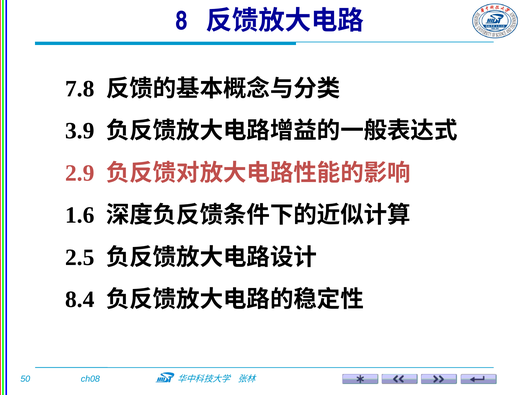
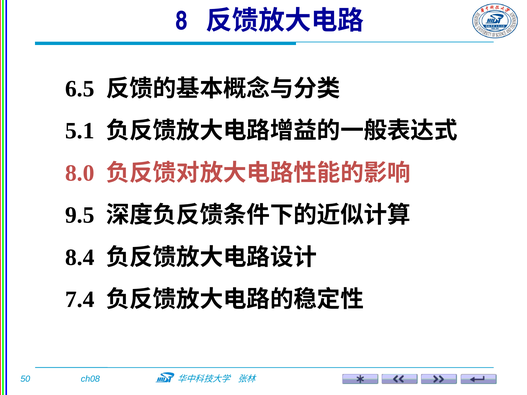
7.8: 7.8 -> 6.5
3.9: 3.9 -> 5.1
2.9: 2.9 -> 8.0
1.6: 1.6 -> 9.5
2.5: 2.5 -> 8.4
8.4: 8.4 -> 7.4
